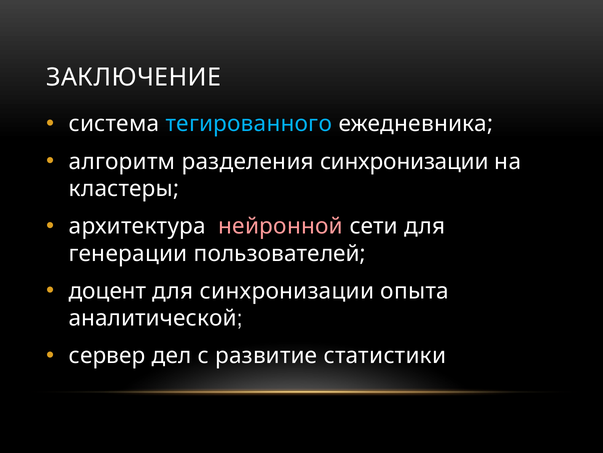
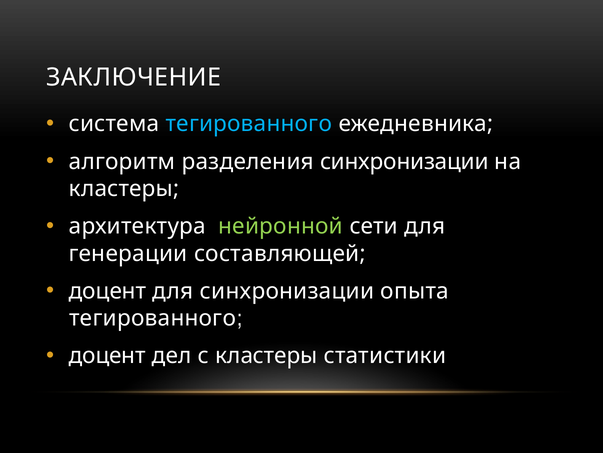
нейронной colour: pink -> light green
пользователей: пользователей -> составляющей
аналитической at (153, 318): аналитической -> тегированного
сервер at (107, 355): сервер -> доцент
с развитие: развитие -> кластеры
